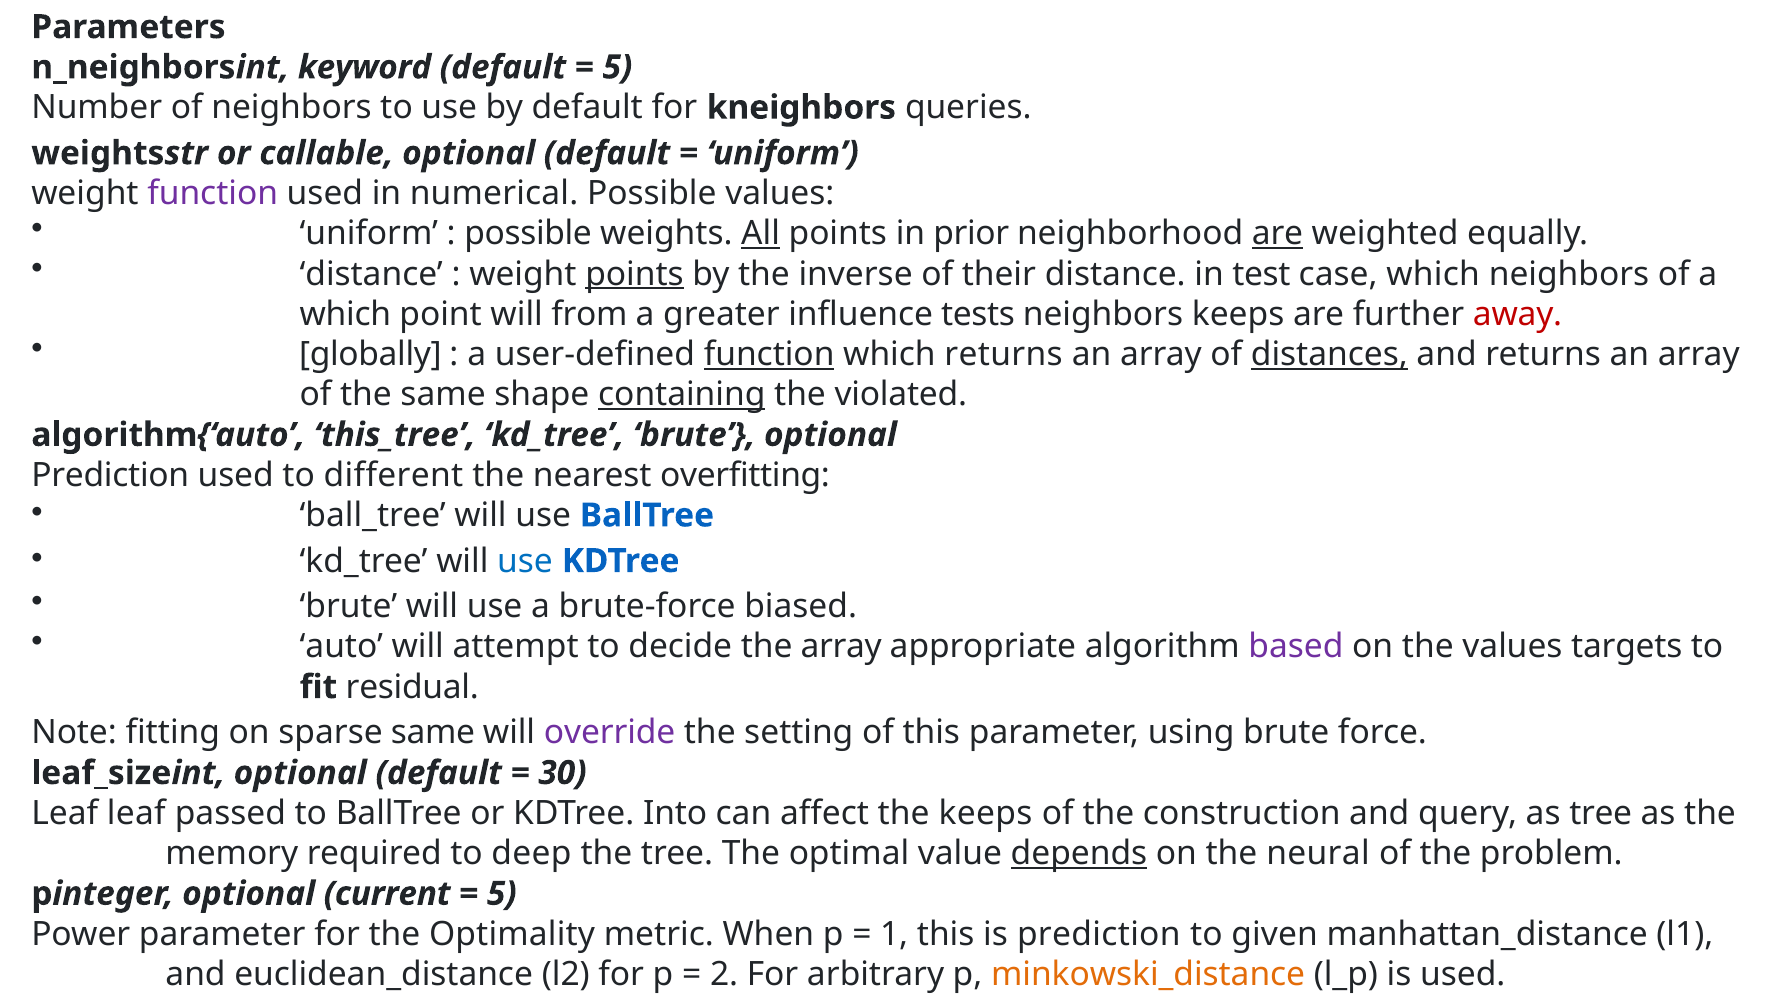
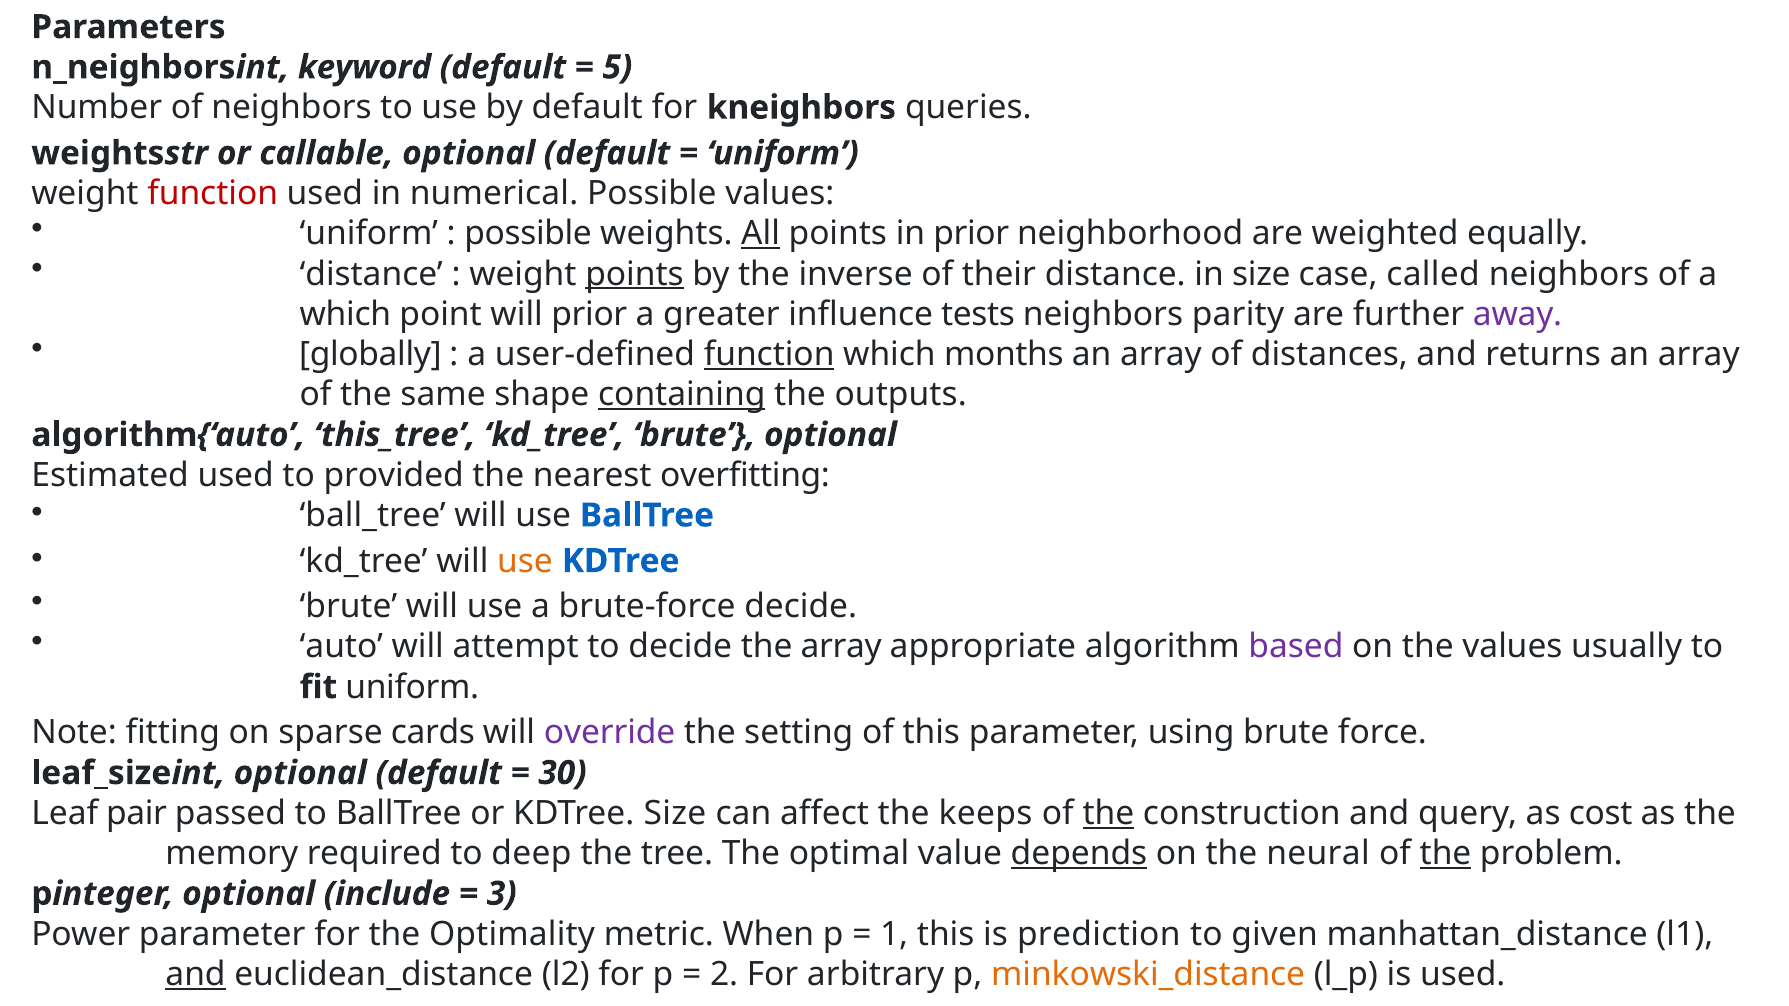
function at (213, 194) colour: purple -> red
are at (1277, 234) underline: present -> none
in test: test -> size
case which: which -> called
will from: from -> prior
neighbors keeps: keeps -> parity
away colour: red -> purple
which returns: returns -> months
distances underline: present -> none
violated: violated -> outputs
Prediction at (110, 475): Prediction -> Estimated
different: different -> provided
use at (525, 561) colour: blue -> orange
brute-force biased: biased -> decide
targets: targets -> usually
fit residual: residual -> uniform
sparse same: same -> cards
Leaf leaf: leaf -> pair
KDTree Into: Into -> Size
the at (1108, 813) underline: none -> present
as tree: tree -> cost
the at (1446, 854) underline: none -> present
current: current -> include
5 at (502, 894): 5 -> 3
and at (196, 974) underline: none -> present
